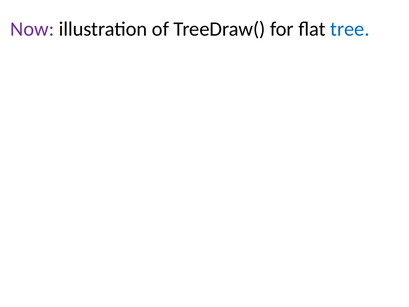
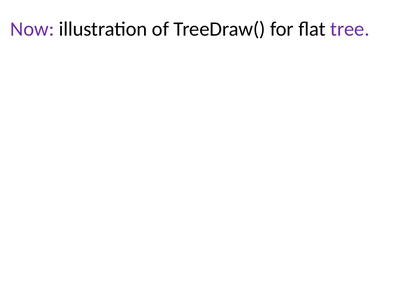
tree colour: blue -> purple
